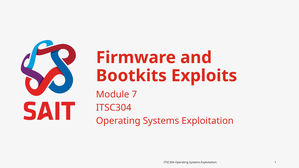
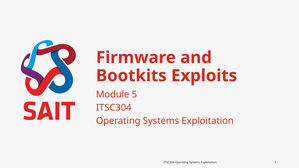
7: 7 -> 5
